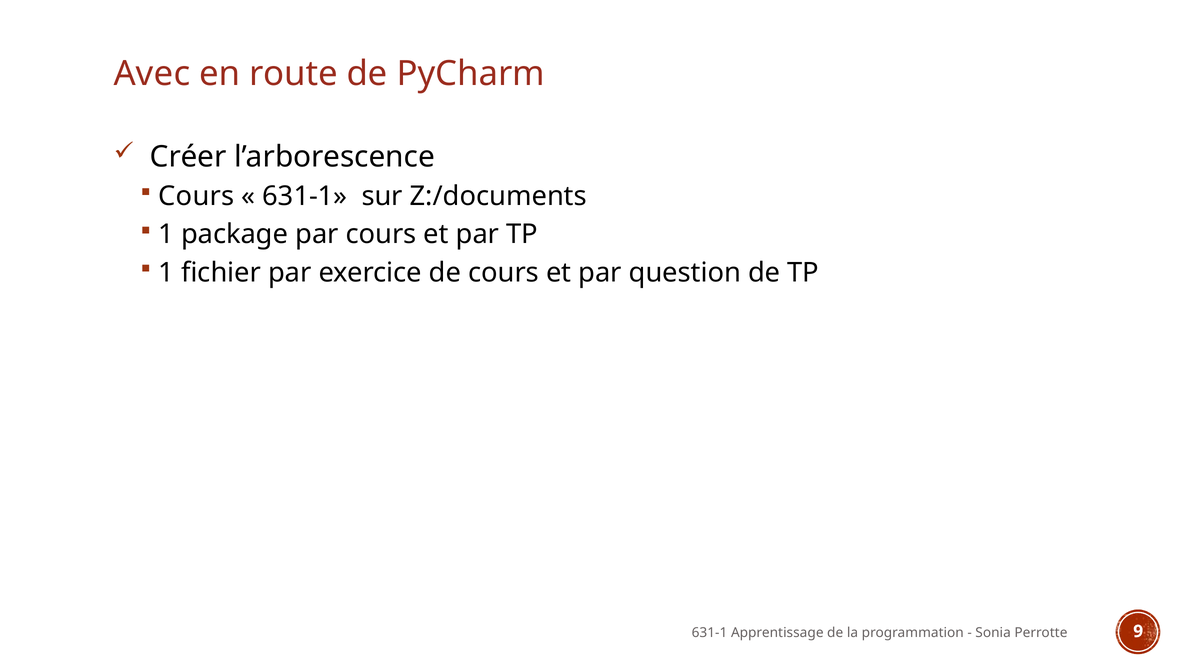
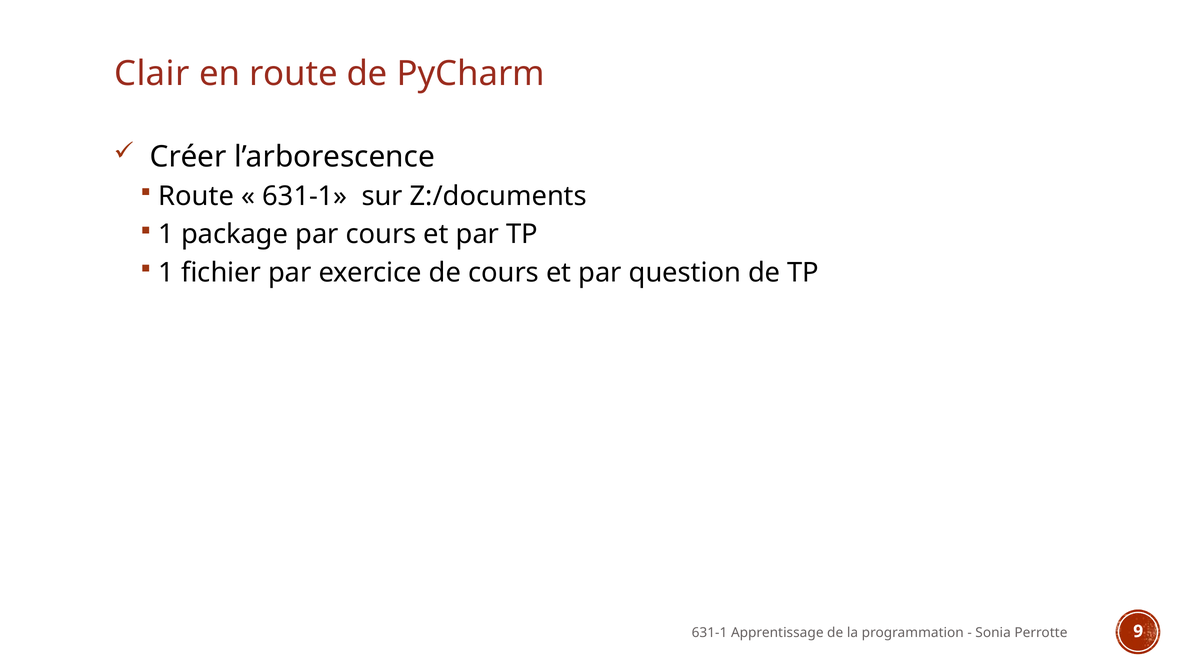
Avec: Avec -> Clair
Cours at (196, 196): Cours -> Route
